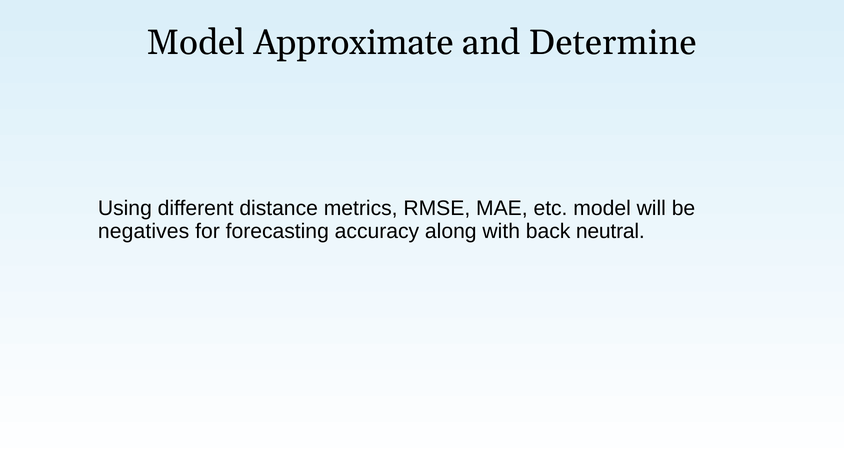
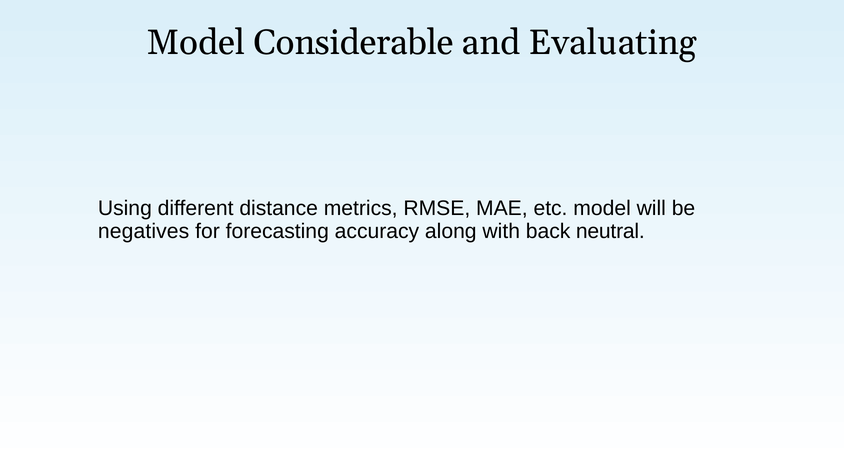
Approximate: Approximate -> Considerable
Determine: Determine -> Evaluating
